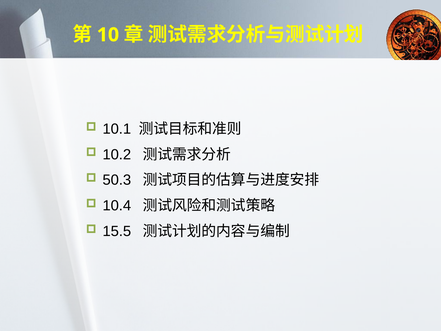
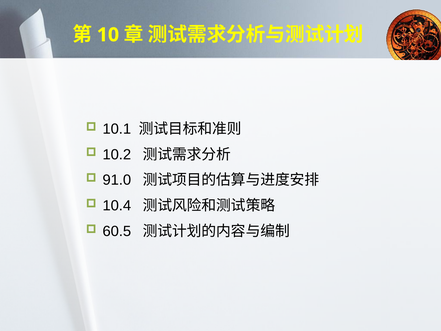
50.3: 50.3 -> 91.0
15.5: 15.5 -> 60.5
